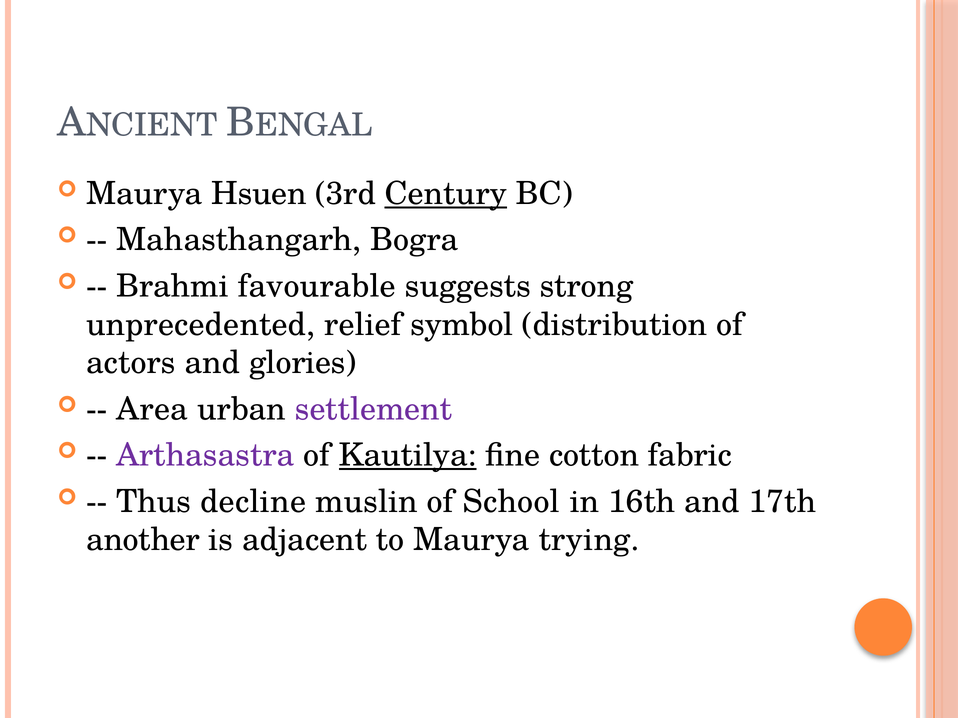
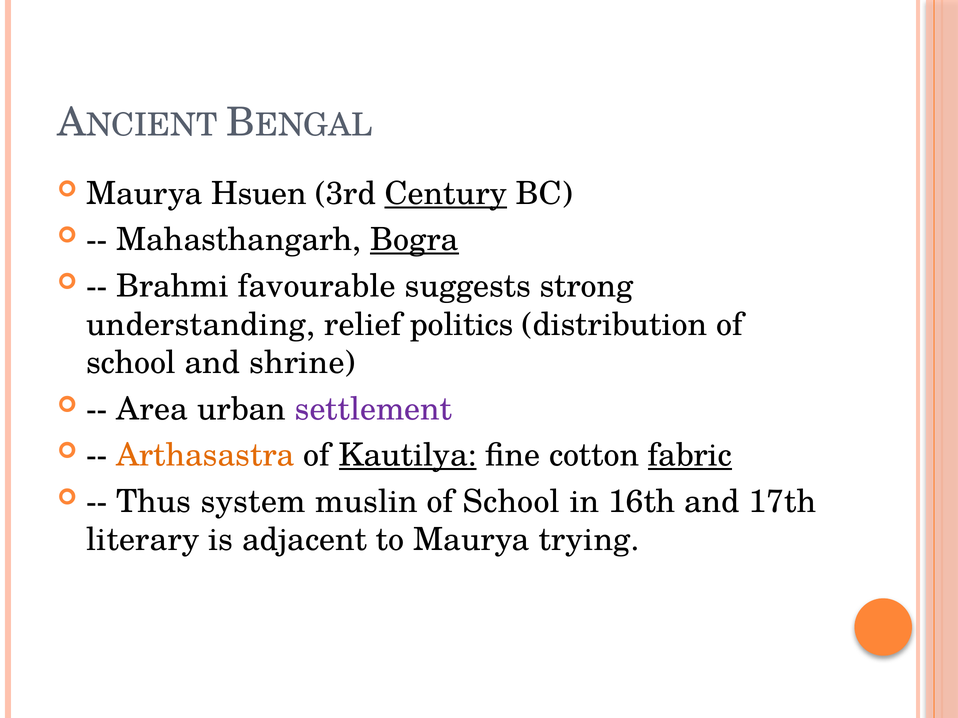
Bogra underline: none -> present
unprecedented: unprecedented -> understanding
symbol: symbol -> politics
actors at (131, 363): actors -> school
glories: glories -> shrine
Arthasastra colour: purple -> orange
fabric underline: none -> present
decline: decline -> system
another: another -> literary
